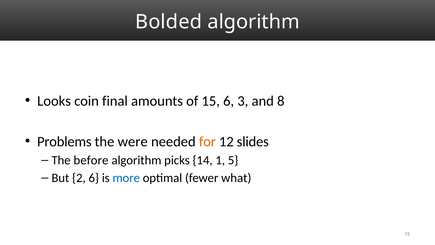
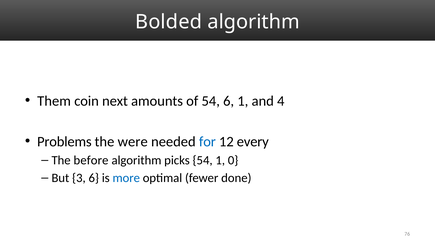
Looks: Looks -> Them
final: final -> next
of 15: 15 -> 54
6 3: 3 -> 1
8: 8 -> 4
for colour: orange -> blue
slides: slides -> every
picks 14: 14 -> 54
5: 5 -> 0
2: 2 -> 3
what: what -> done
